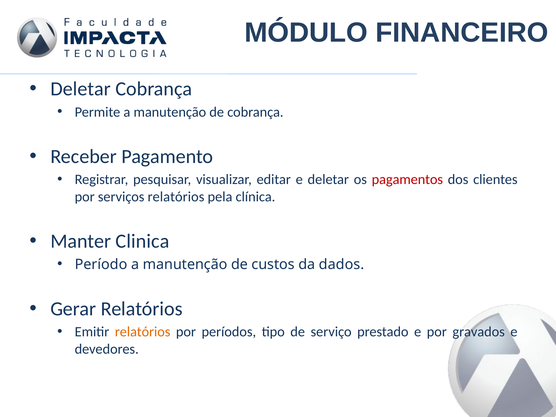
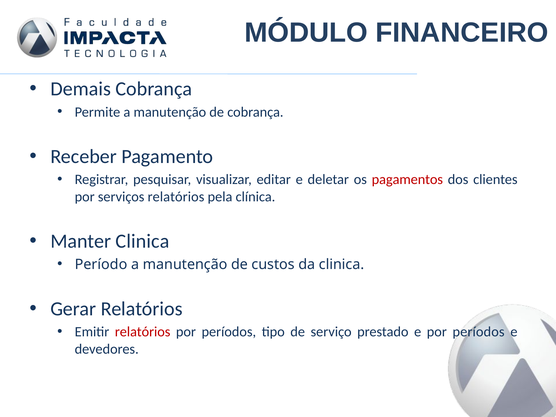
Deletar at (81, 89): Deletar -> Demais
da dados: dados -> clinica
relatórios at (143, 332) colour: orange -> red
e por gravados: gravados -> períodos
